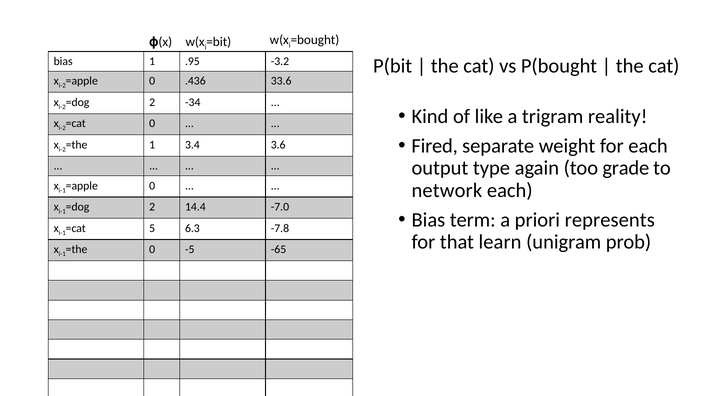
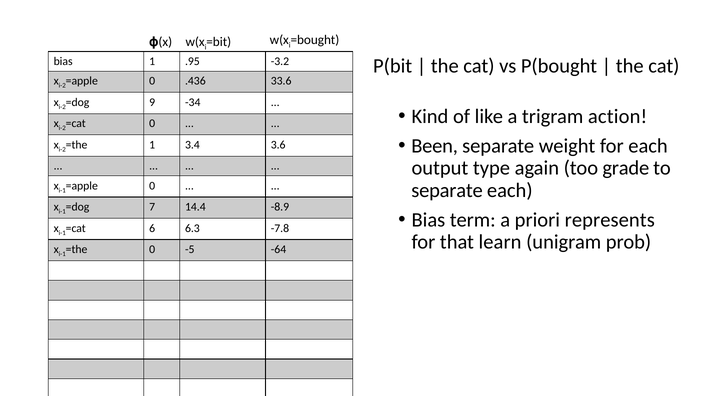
2 at (152, 102): 2 -> 9
reality: reality -> action
Fired: Fired -> Been
network at (447, 190): network -> separate
2 at (152, 207): 2 -> 7
-7.0: -7.0 -> -8.9
5: 5 -> 6
-65: -65 -> -64
